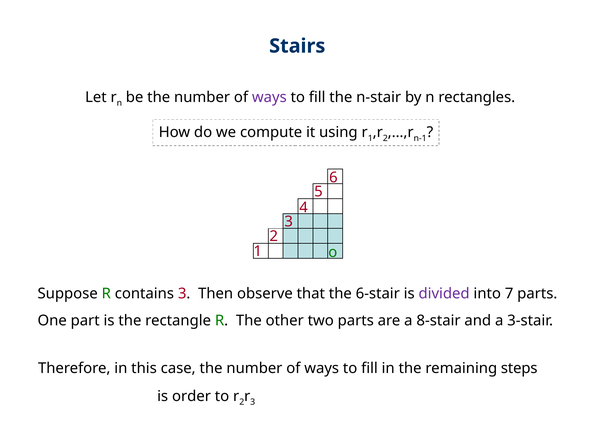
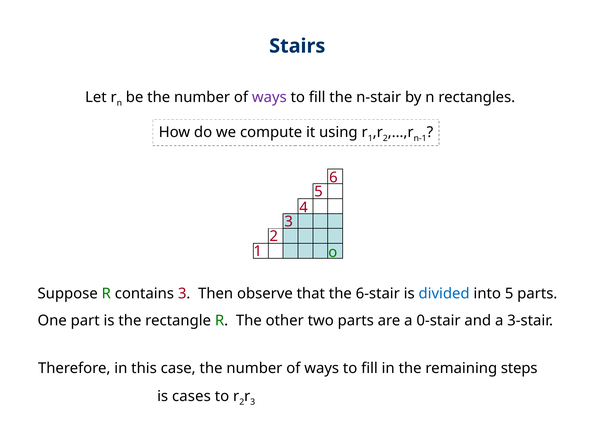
divided colour: purple -> blue
into 7: 7 -> 5
8-stair: 8-stair -> 0-stair
order: order -> cases
